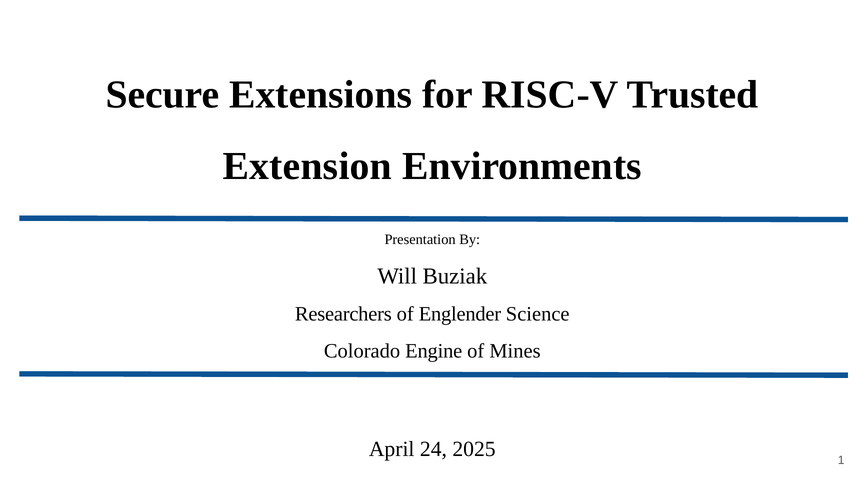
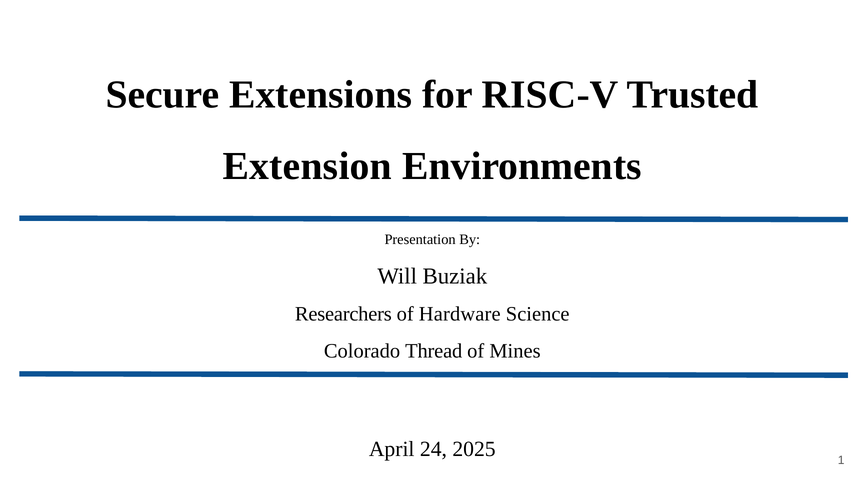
Englender: Englender -> Hardware
Engine: Engine -> Thread
